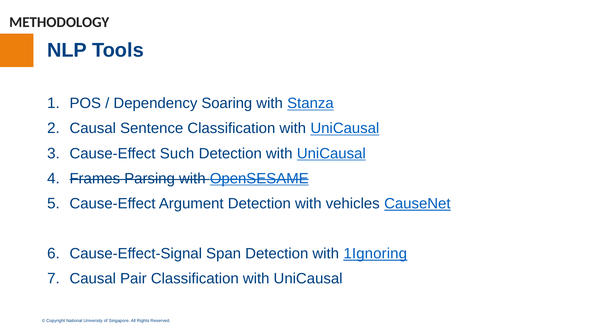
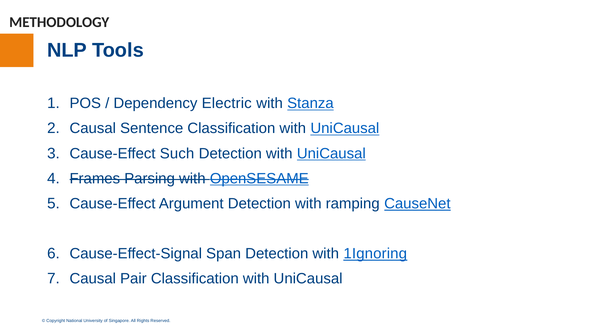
Soaring: Soaring -> Electric
vehicles: vehicles -> ramping
